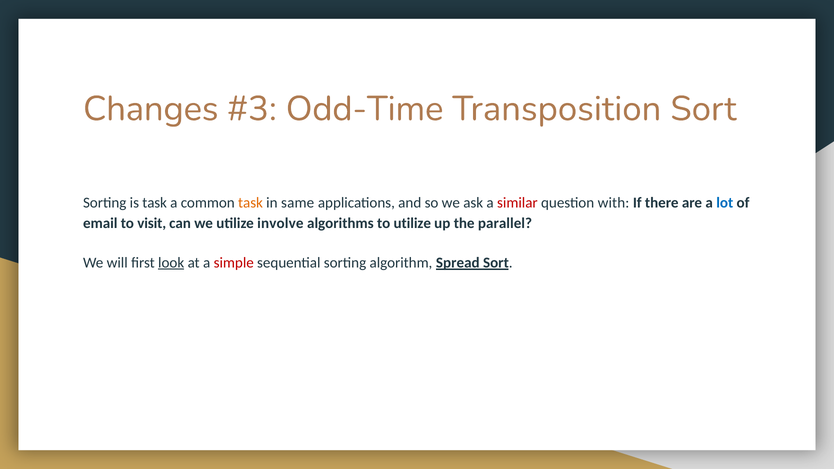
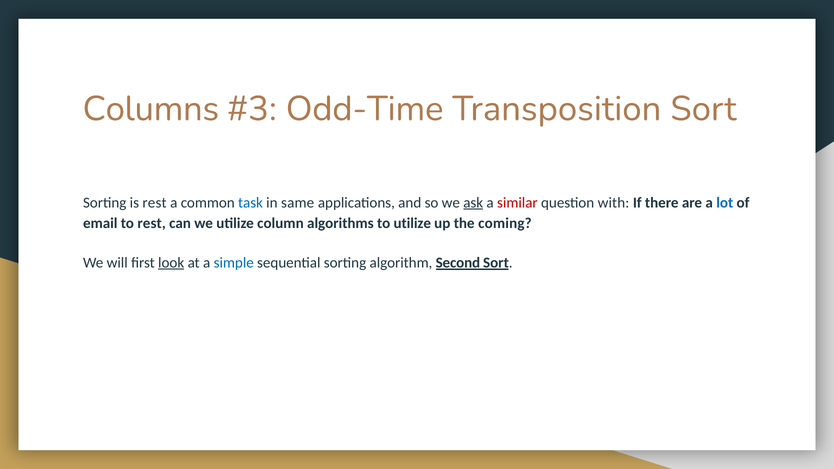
Changes: Changes -> Columns
is task: task -> rest
task at (251, 203) colour: orange -> blue
ask underline: none -> present
to visit: visit -> rest
involve: involve -> column
parallel: parallel -> coming
simple colour: red -> blue
Spread: Spread -> Second
